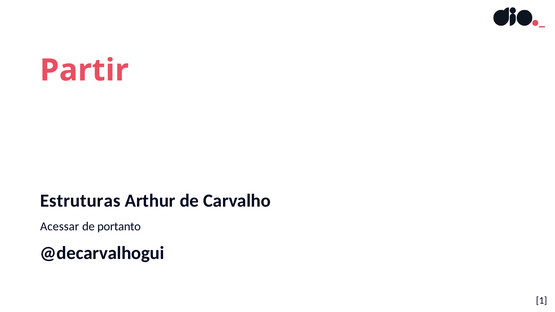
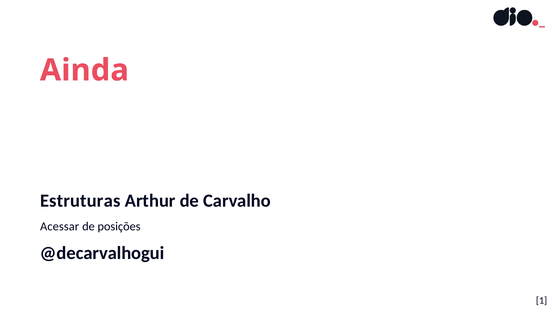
Partir: Partir -> Ainda
portanto: portanto -> posições
